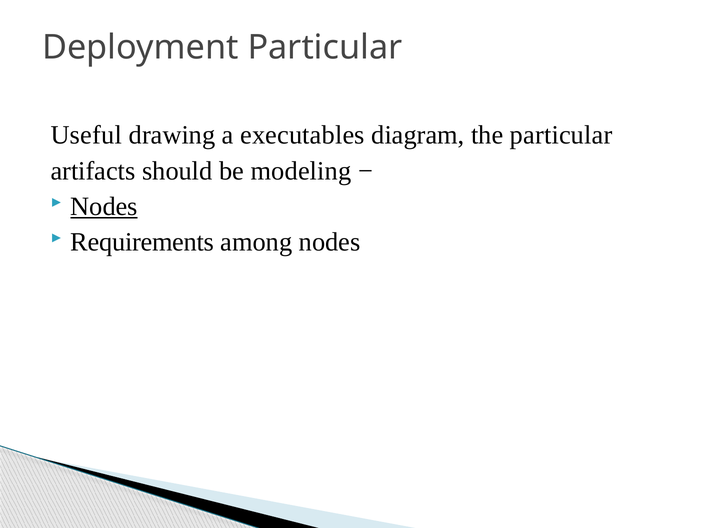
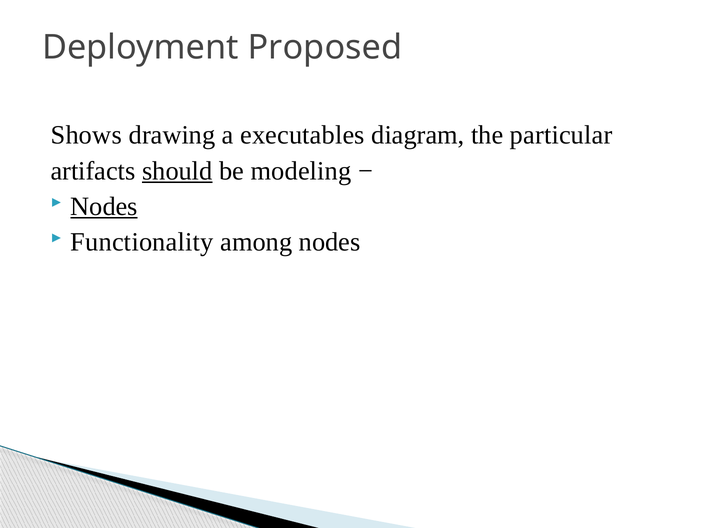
Deployment Particular: Particular -> Proposed
Useful: Useful -> Shows
should underline: none -> present
Requirements: Requirements -> Functionality
